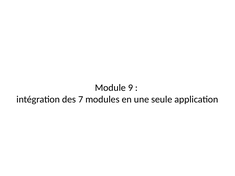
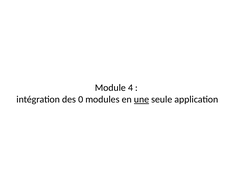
9: 9 -> 4
7: 7 -> 0
une underline: none -> present
